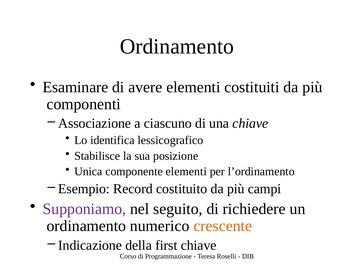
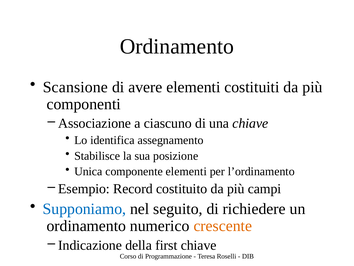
Esaminare: Esaminare -> Scansione
lessicografico: lessicografico -> assegnamento
Supponiamo colour: purple -> blue
